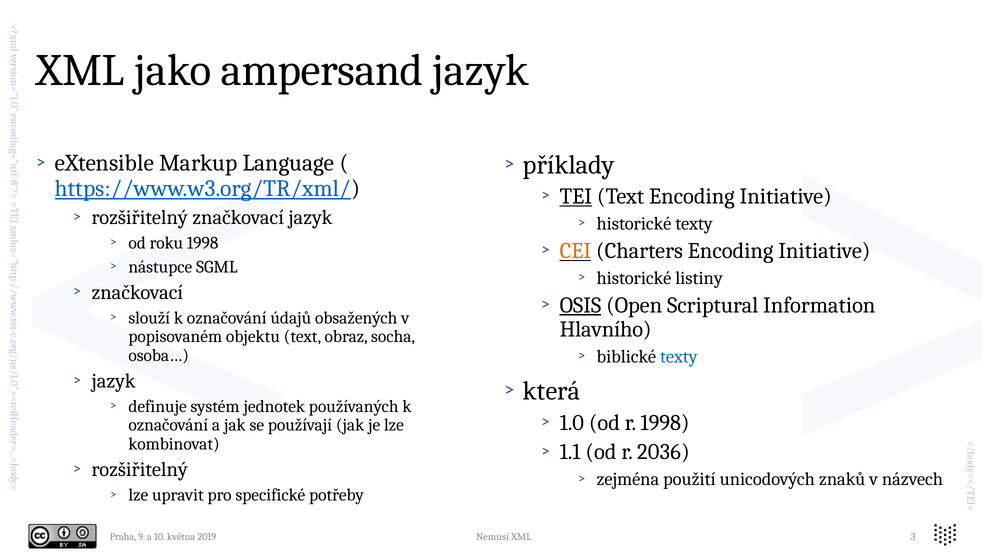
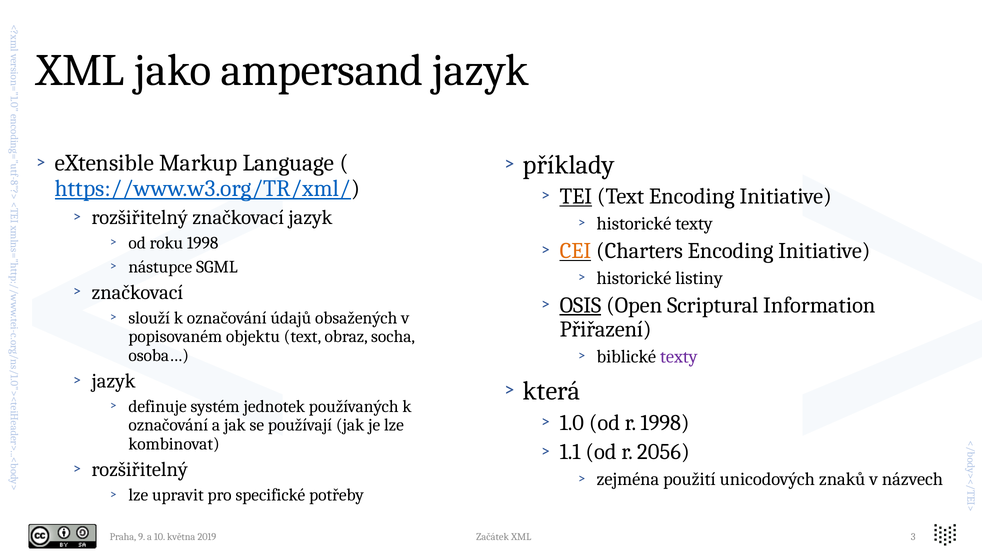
Hlavního: Hlavního -> Přiřazení
texty at (679, 357) colour: blue -> purple
2036: 2036 -> 2056
Nemusí: Nemusí -> Začátek
